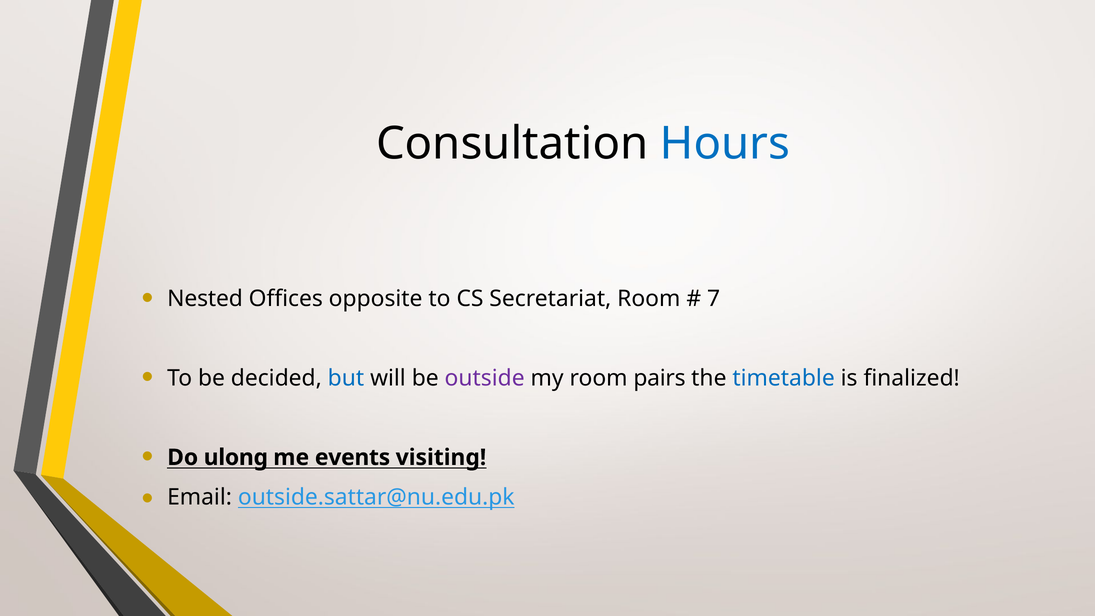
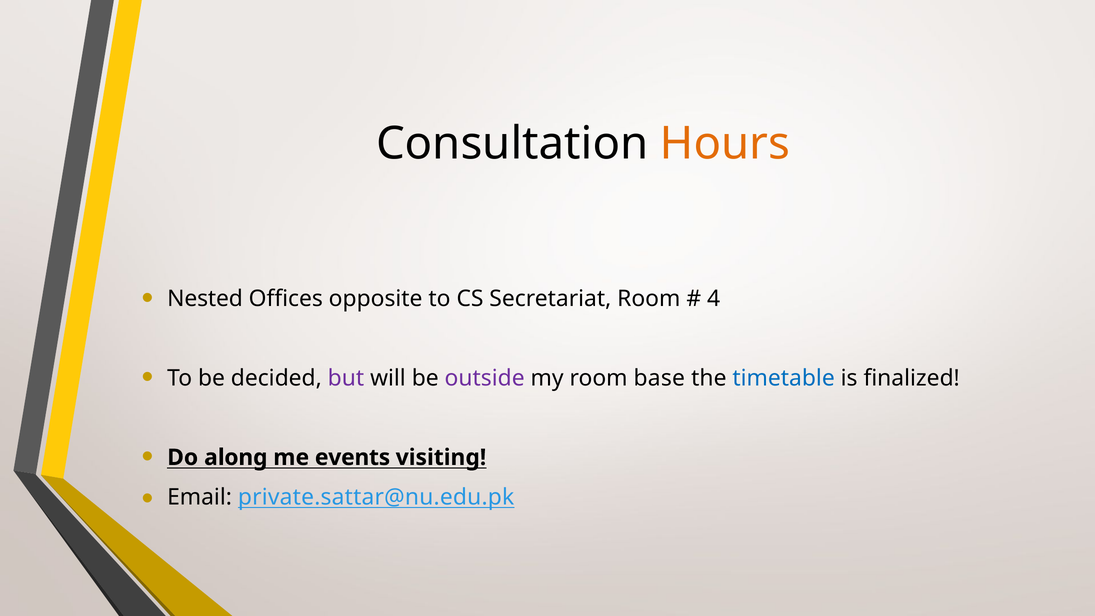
Hours colour: blue -> orange
7: 7 -> 4
but colour: blue -> purple
pairs: pairs -> base
ulong: ulong -> along
outside.sattar@nu.edu.pk: outside.sattar@nu.edu.pk -> private.sattar@nu.edu.pk
